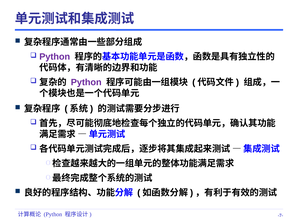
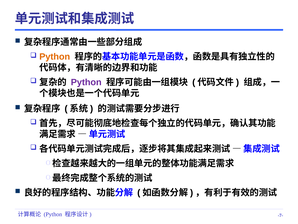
Python at (55, 57) colour: purple -> orange
